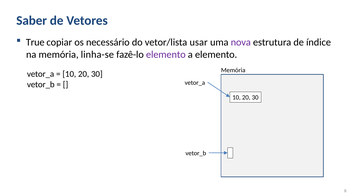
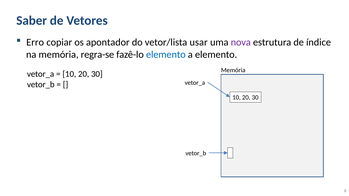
True: True -> Erro
necessário: necessário -> apontador
linha-se: linha-se -> regra-se
elemento at (166, 55) colour: purple -> blue
